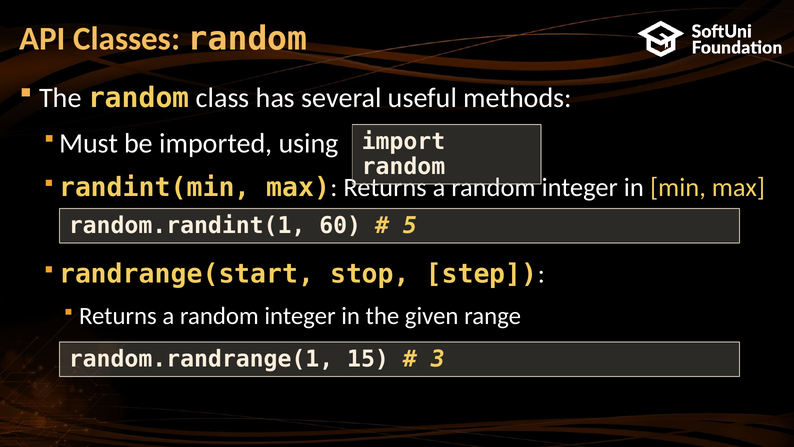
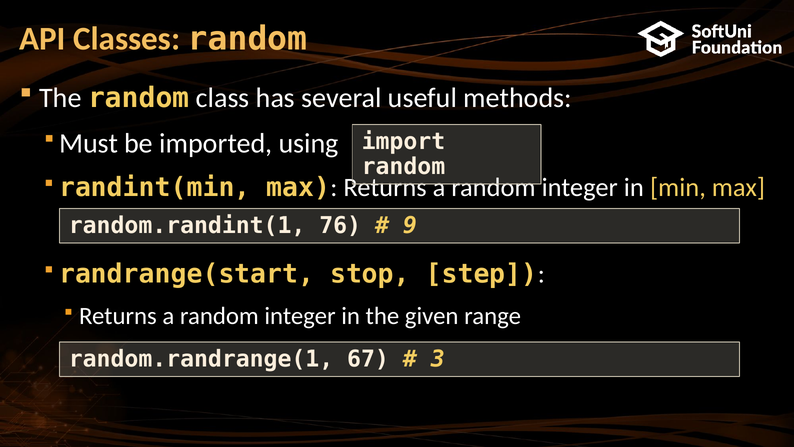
60: 60 -> 76
5: 5 -> 9
15: 15 -> 67
